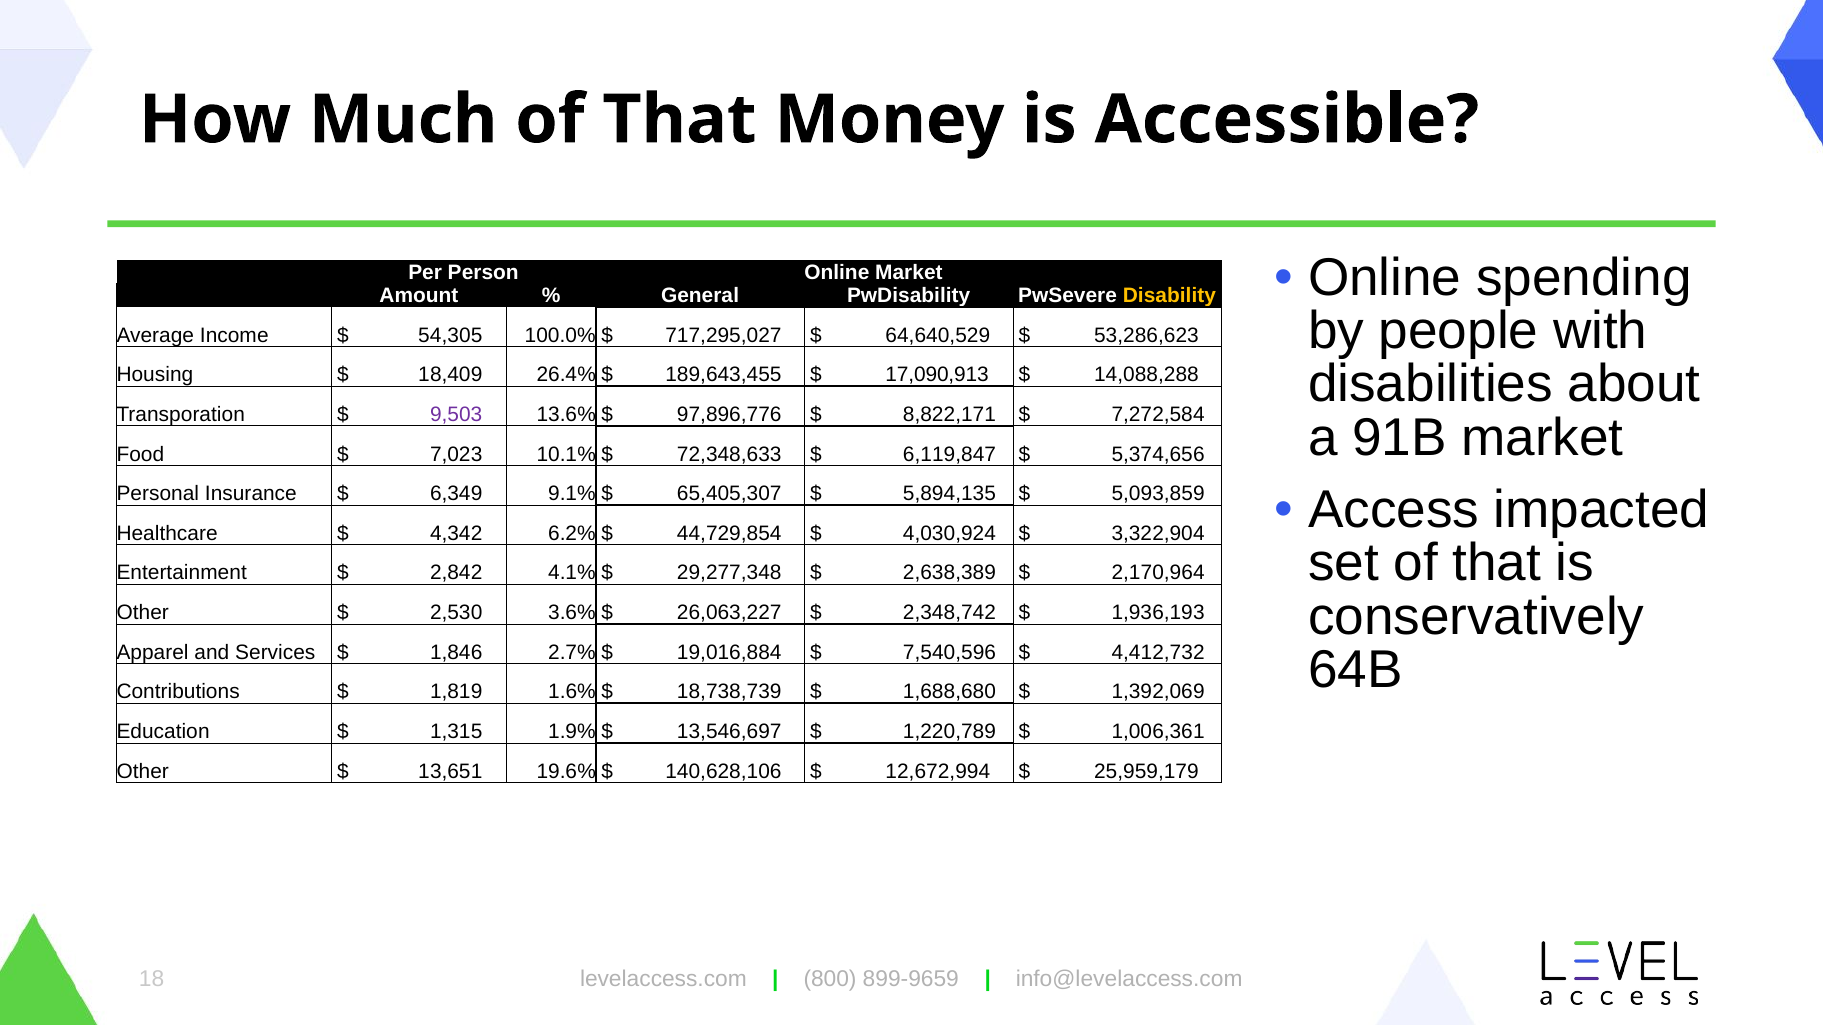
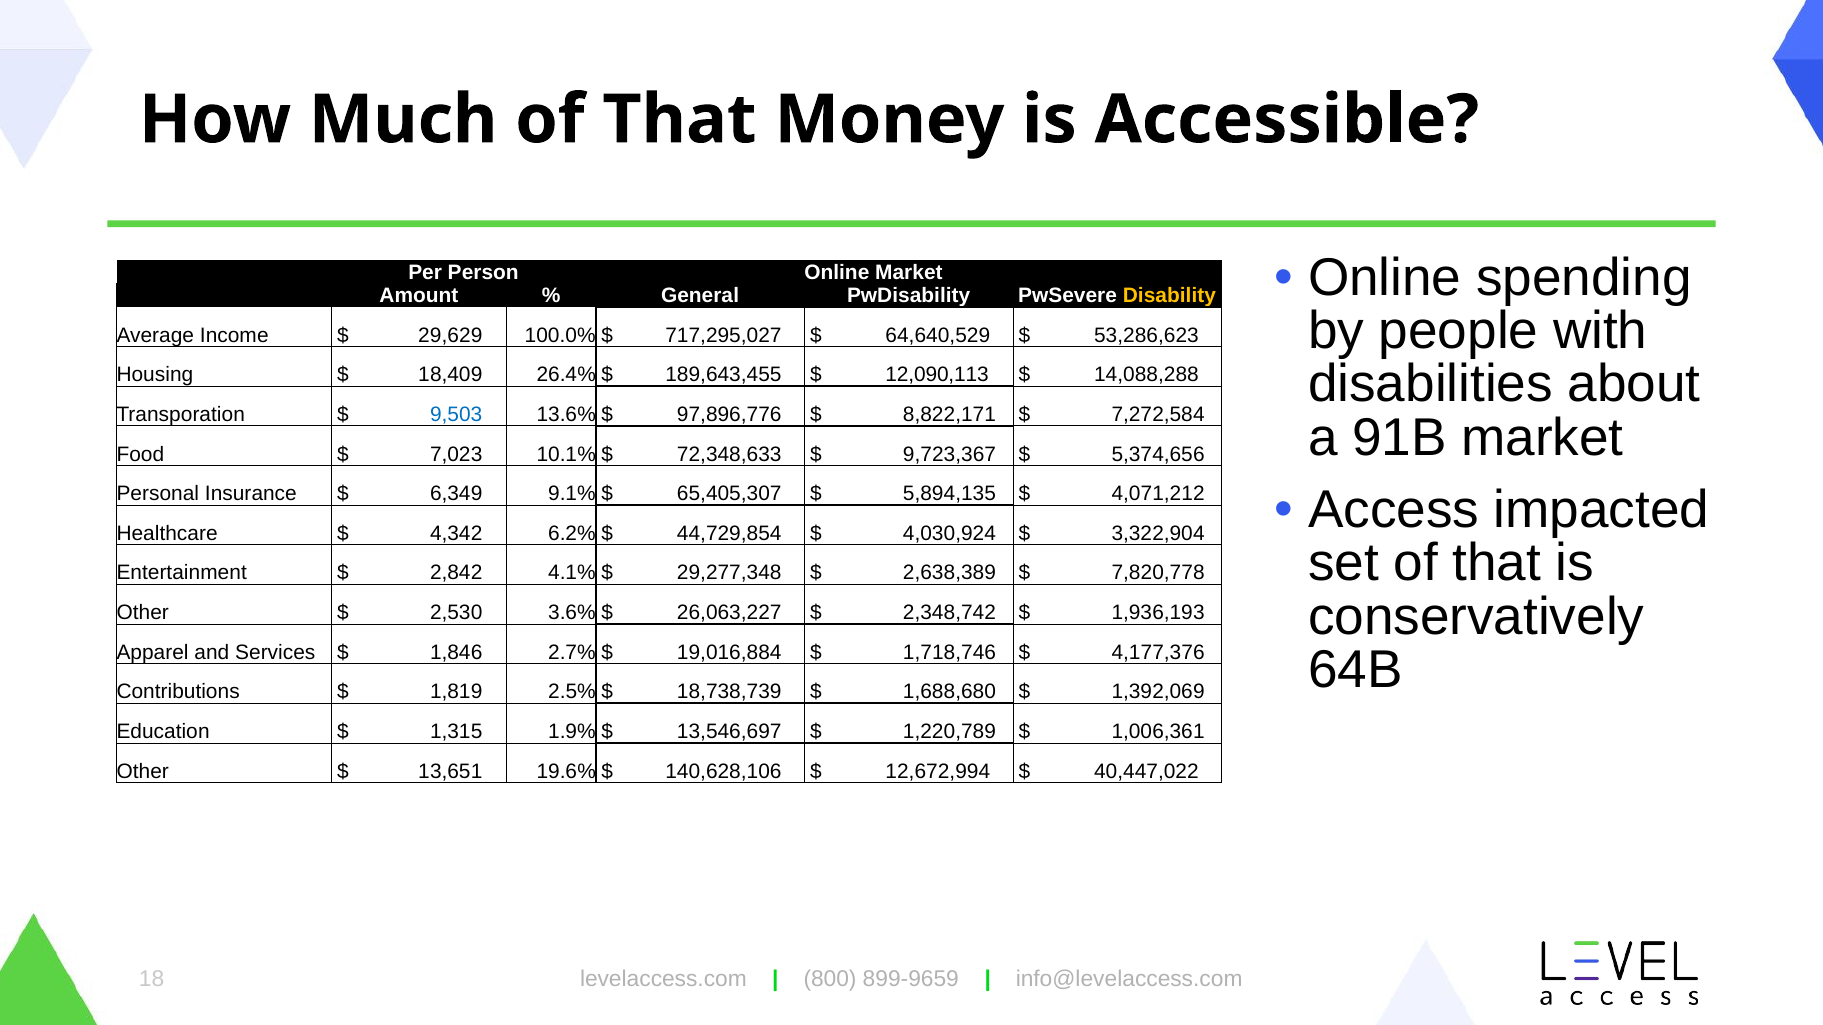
54,305: 54,305 -> 29,629
17,090,913: 17,090,913 -> 12,090,113
9,503 colour: purple -> blue
6,119,847: 6,119,847 -> 9,723,367
5,093,859: 5,093,859 -> 4,071,212
2,170,964: 2,170,964 -> 7,820,778
7,540,596: 7,540,596 -> 1,718,746
4,412,732: 4,412,732 -> 4,177,376
1.6%: 1.6% -> 2.5%
25,959,179: 25,959,179 -> 40,447,022
